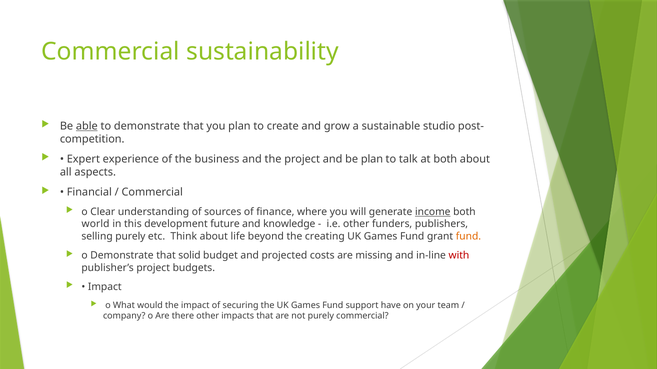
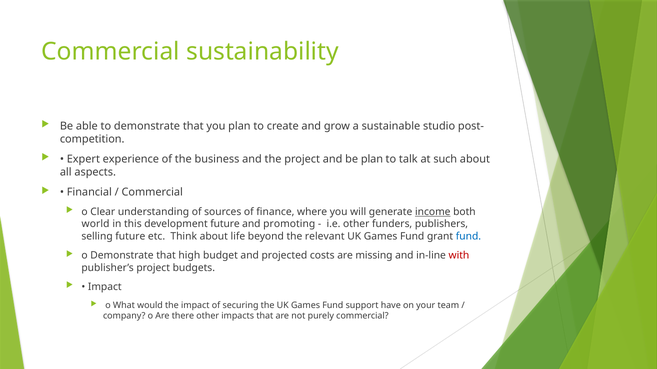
able underline: present -> none
at both: both -> such
knowledge: knowledge -> promoting
selling purely: purely -> future
creating: creating -> relevant
fund at (468, 237) colour: orange -> blue
solid: solid -> high
